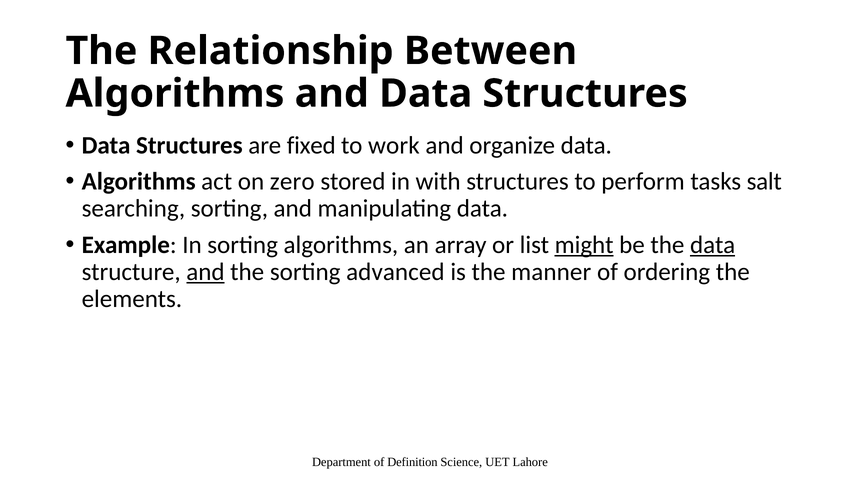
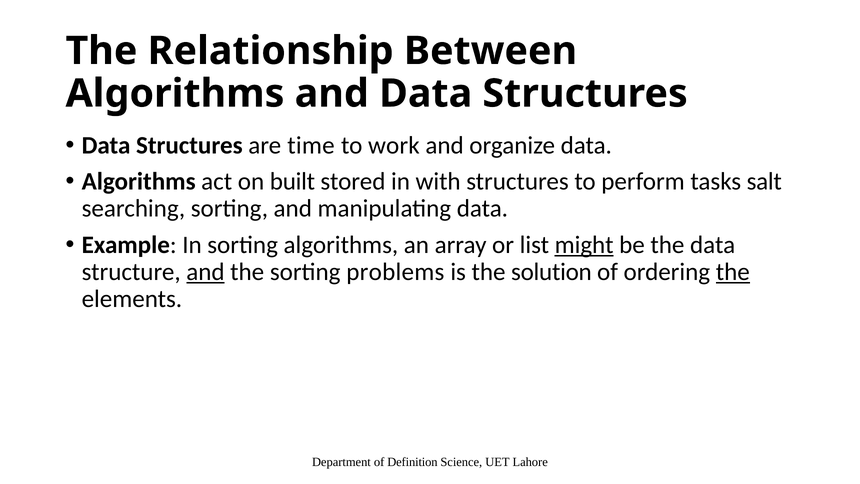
fixed: fixed -> time
zero: zero -> built
data at (713, 245) underline: present -> none
advanced: advanced -> problems
manner: manner -> solution
the at (733, 272) underline: none -> present
